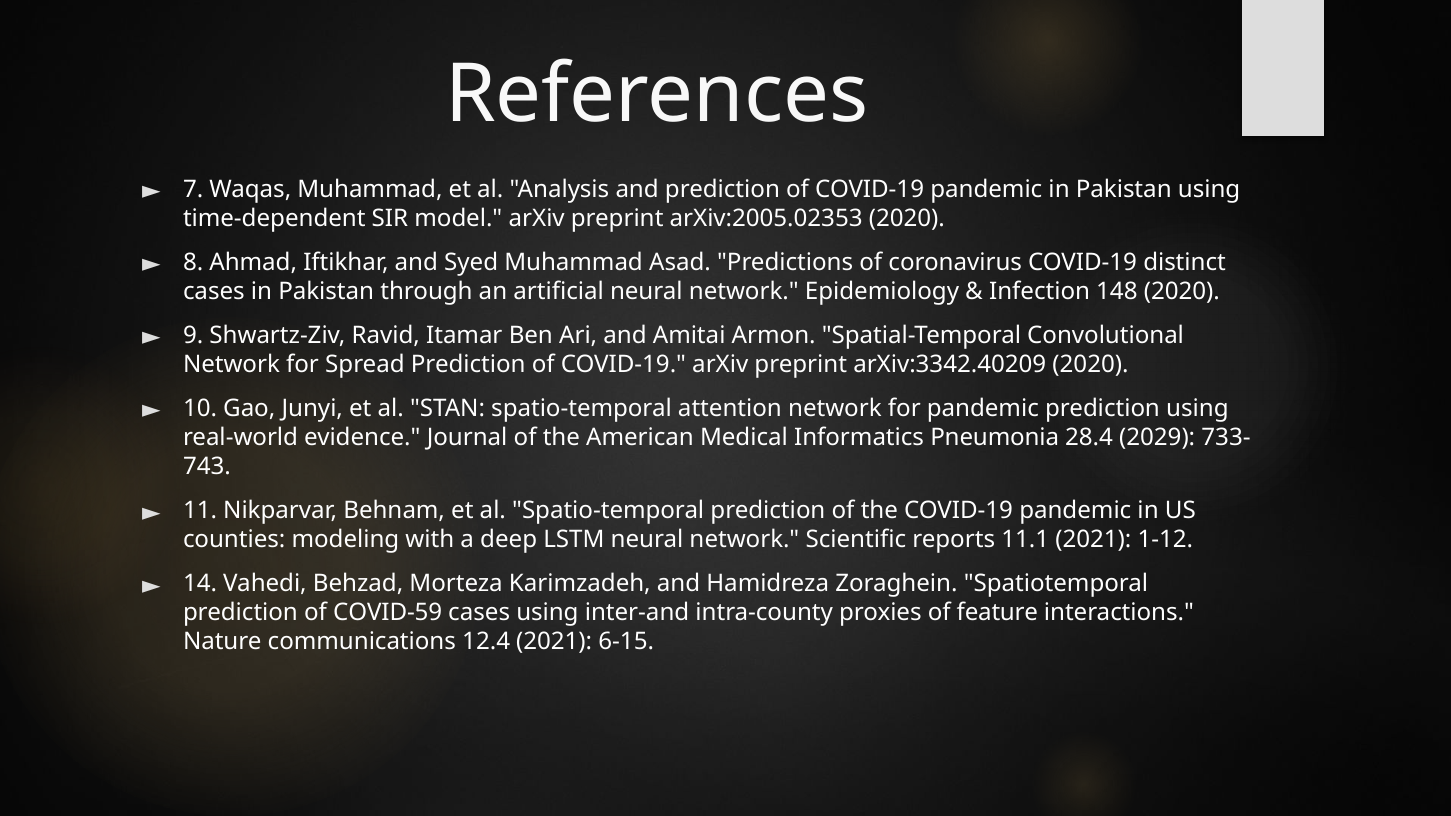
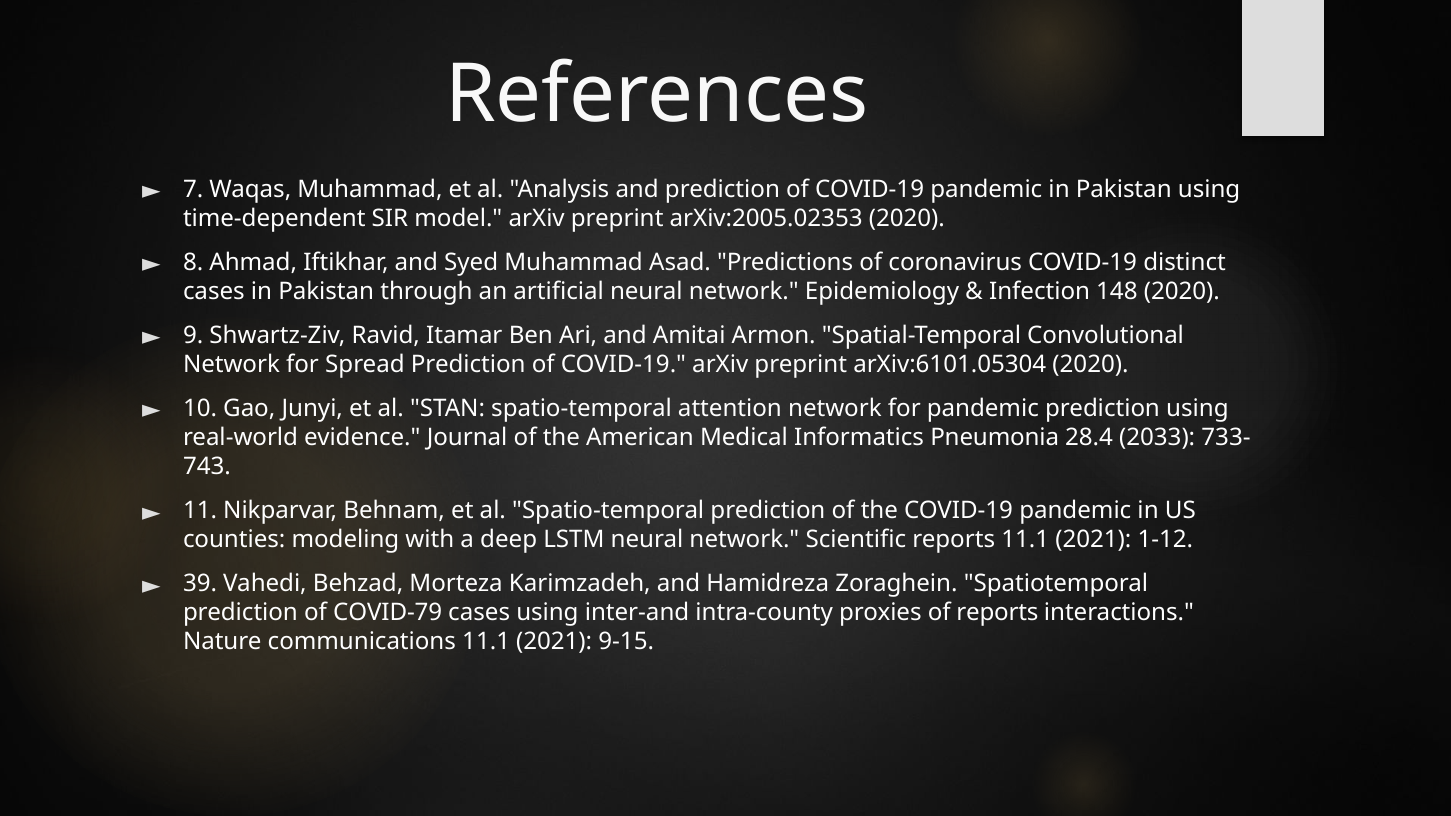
arXiv:3342.40209: arXiv:3342.40209 -> arXiv:6101.05304
2029: 2029 -> 2033
14: 14 -> 39
COVID-59: COVID-59 -> COVID-79
of feature: feature -> reports
communications 12.4: 12.4 -> 11.1
6-15: 6-15 -> 9-15
